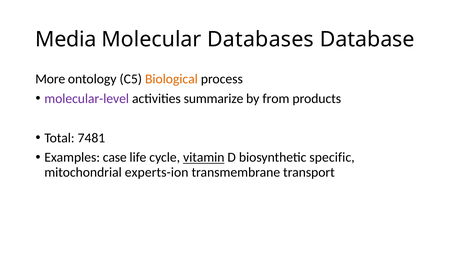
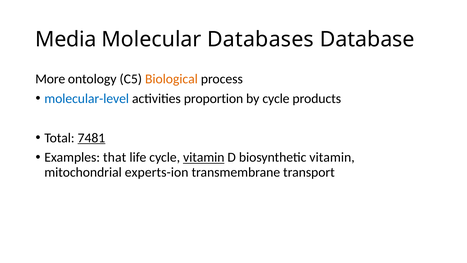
molecular-level colour: purple -> blue
summarize: summarize -> proportion
by from: from -> cycle
7481 underline: none -> present
case: case -> that
biosynthetic specific: specific -> vitamin
